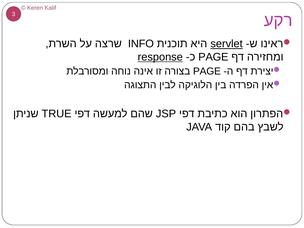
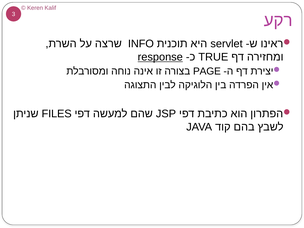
servlet underline: present -> none
PAGE at (213, 57): PAGE -> TRUE
TRUE: TRUE -> FILES
